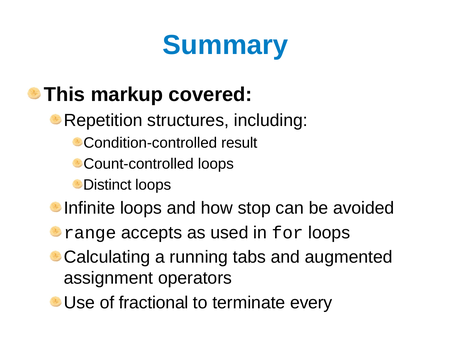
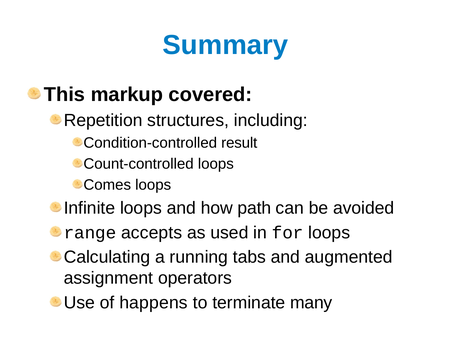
Distinct: Distinct -> Comes
stop: stop -> path
fractional: fractional -> happens
every: every -> many
